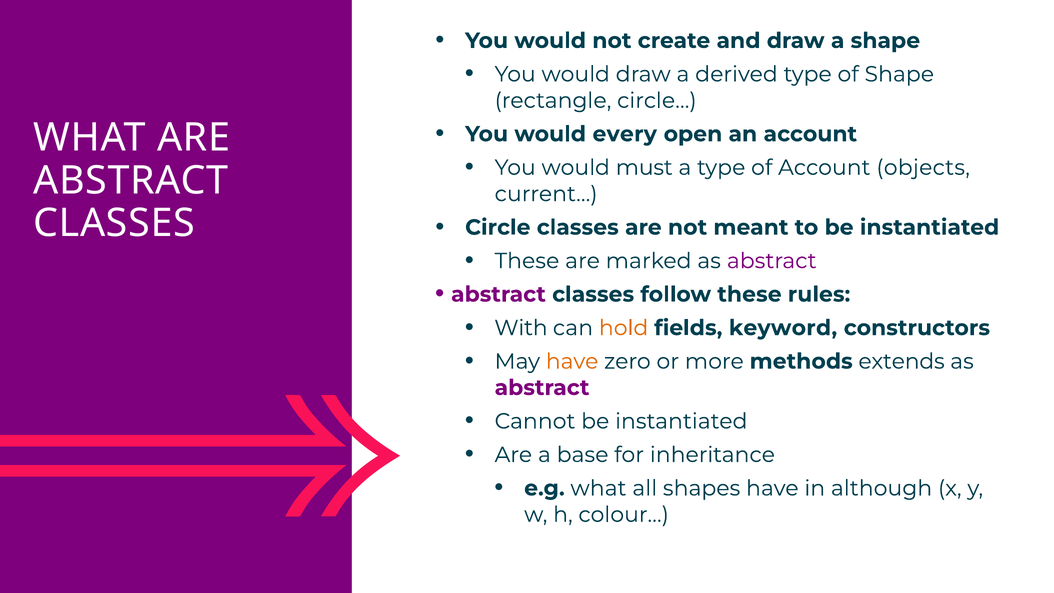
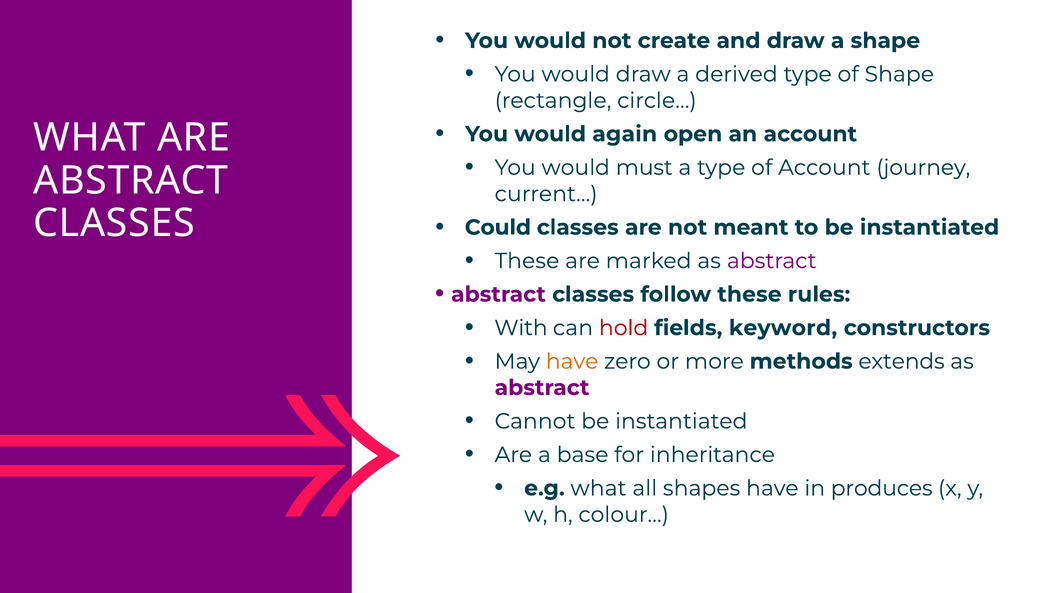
every: every -> again
objects: objects -> journey
Circle: Circle -> Could
hold colour: orange -> red
although: although -> produces
